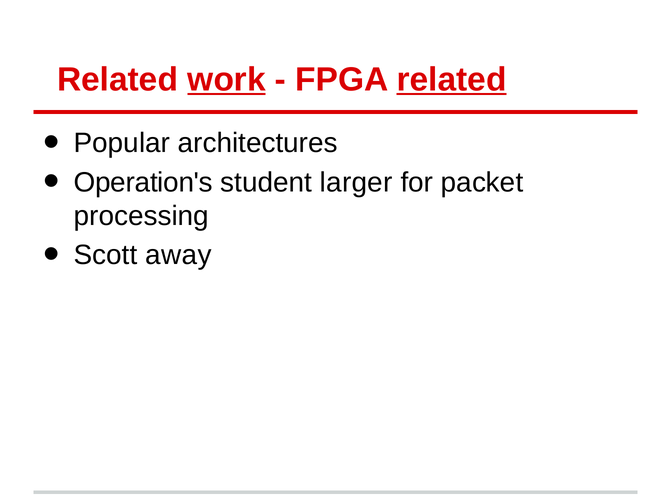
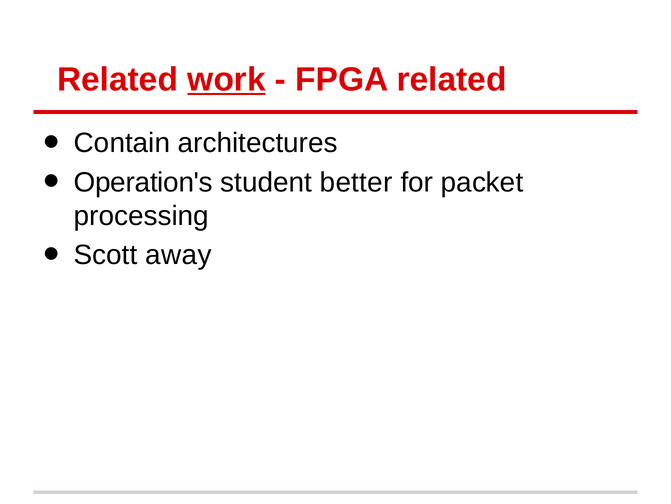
related at (452, 80) underline: present -> none
Popular: Popular -> Contain
larger: larger -> better
